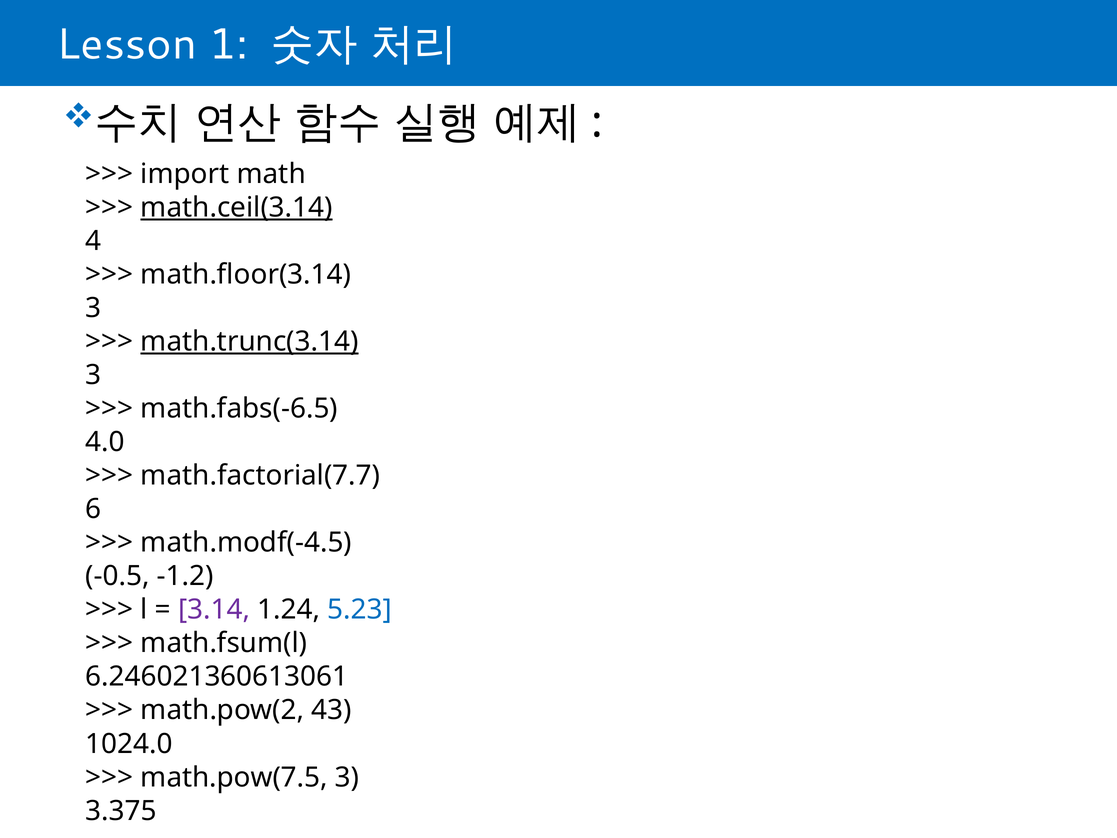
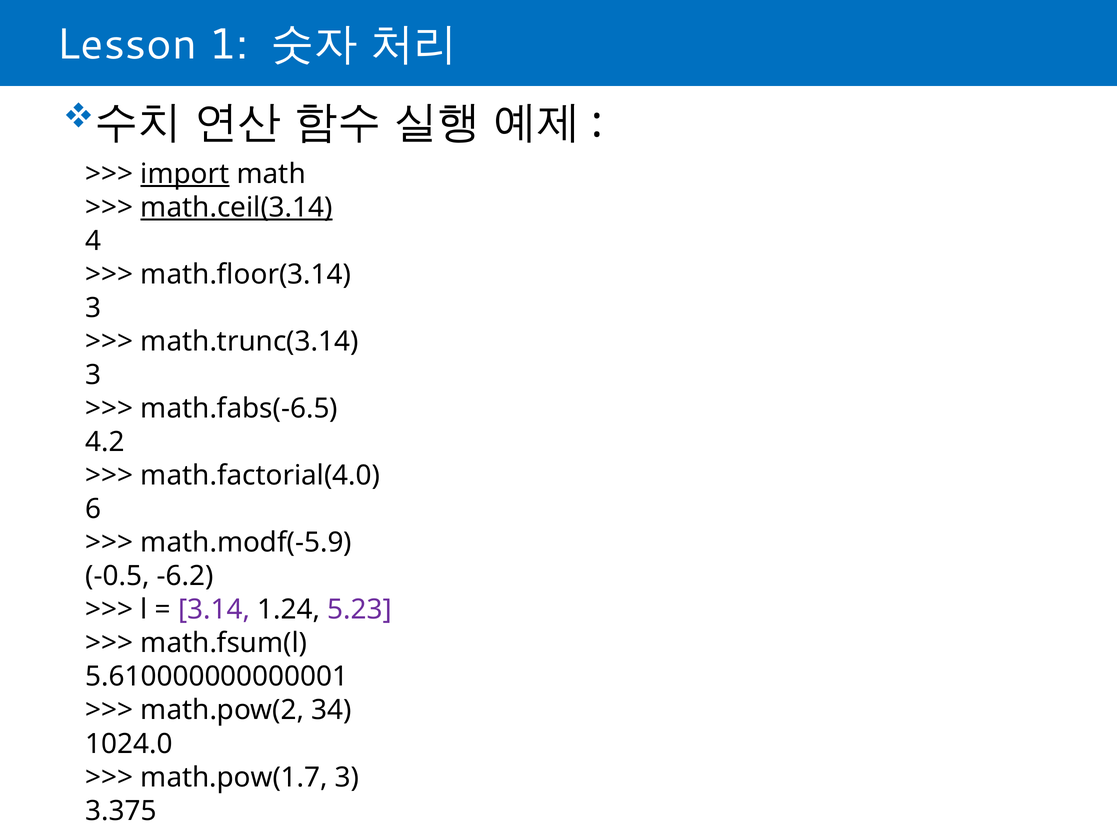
import underline: none -> present
math.trunc(3.14 underline: present -> none
4.0: 4.0 -> 4.2
math.factorial(7.7: math.factorial(7.7 -> math.factorial(4.0
math.modf(-4.5: math.modf(-4.5 -> math.modf(-5.9
-1.2: -1.2 -> -6.2
5.23 colour: blue -> purple
6.246021360613061: 6.246021360613061 -> 5.610000000000001
43: 43 -> 34
math.pow(7.5: math.pow(7.5 -> math.pow(1.7
